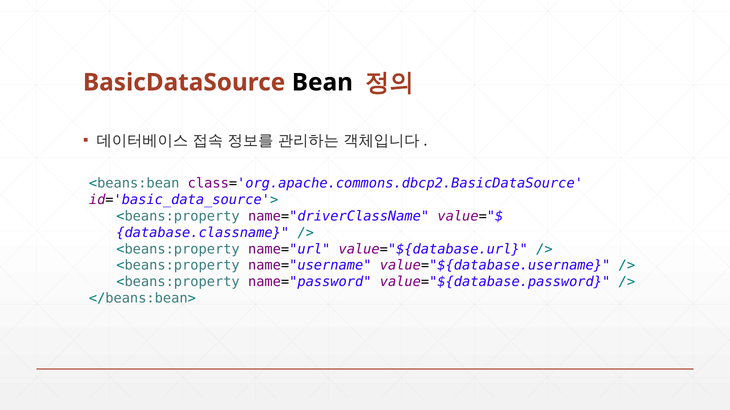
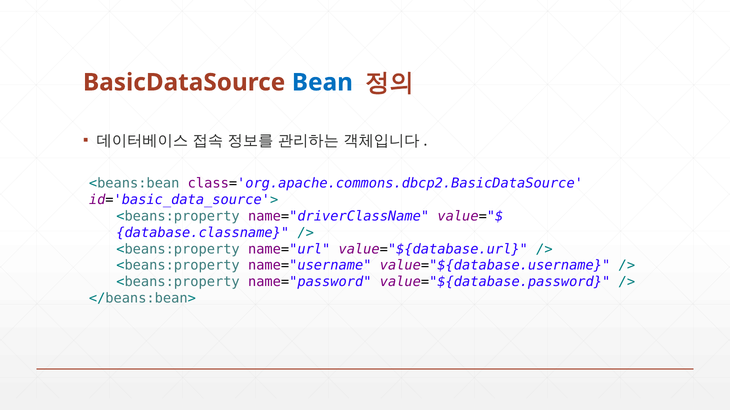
Bean colour: black -> blue
